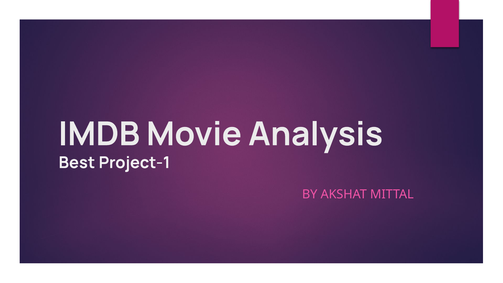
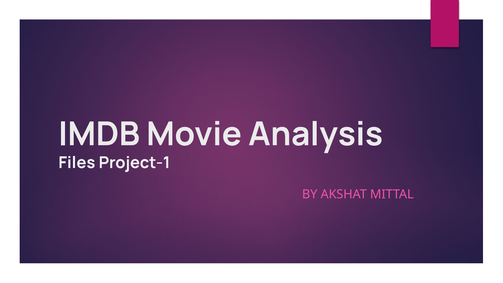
Best: Best -> Files
